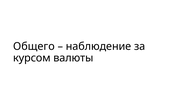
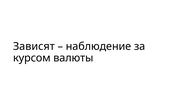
Общего: Общего -> Зависят
